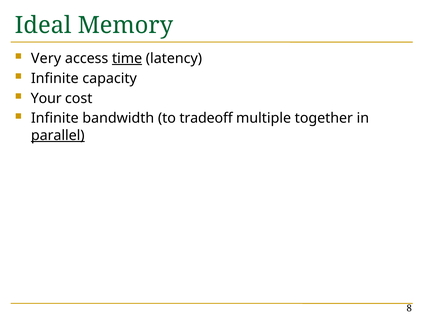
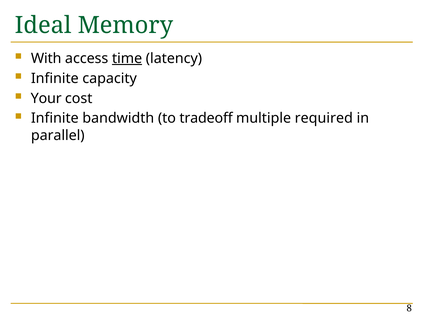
Very: Very -> With
together: together -> required
parallel underline: present -> none
